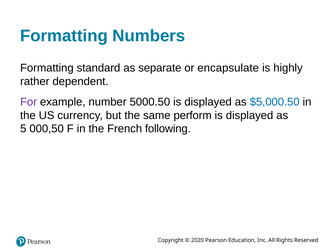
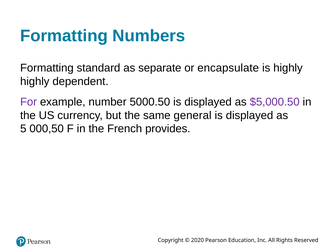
rather at (35, 81): rather -> highly
$5,000.50 colour: blue -> purple
perform: perform -> general
following: following -> provides
